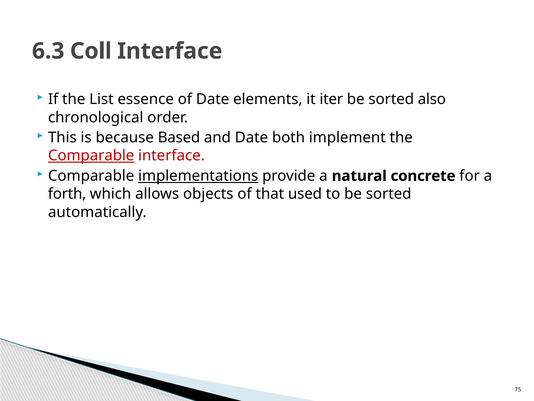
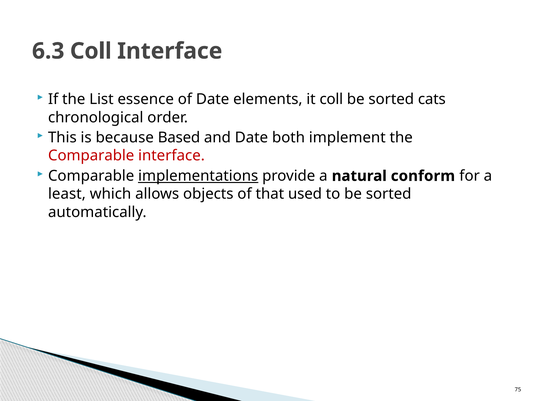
it iter: iter -> coll
also: also -> cats
Comparable at (91, 156) underline: present -> none
concrete: concrete -> conform
forth: forth -> least
